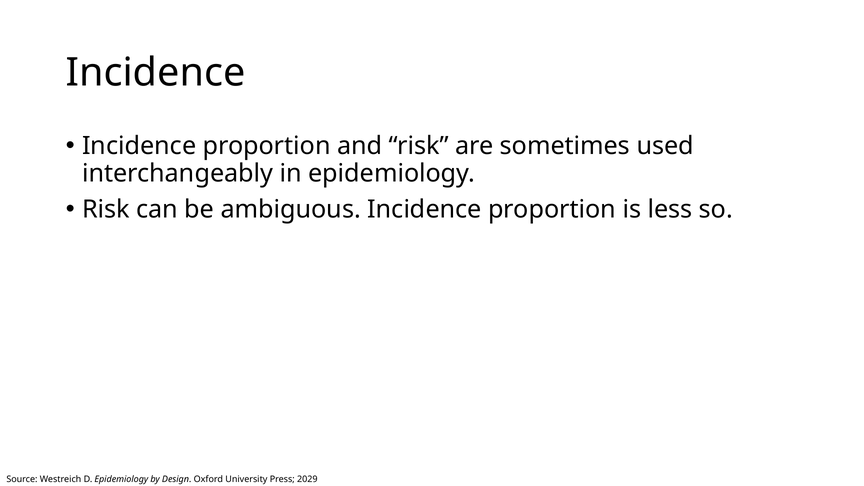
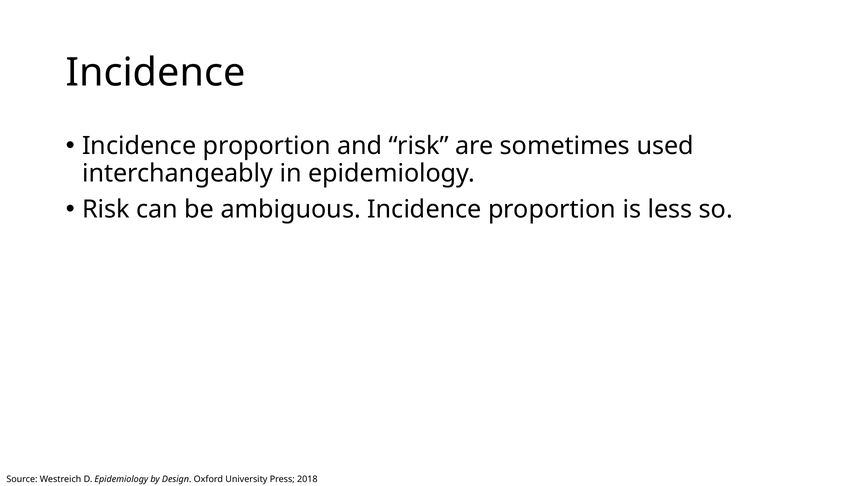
2029: 2029 -> 2018
